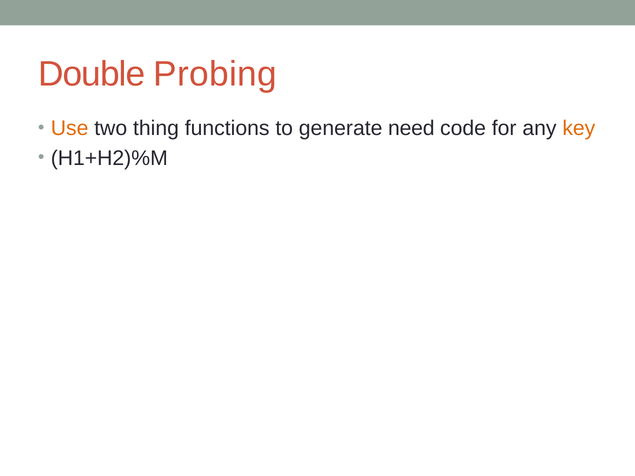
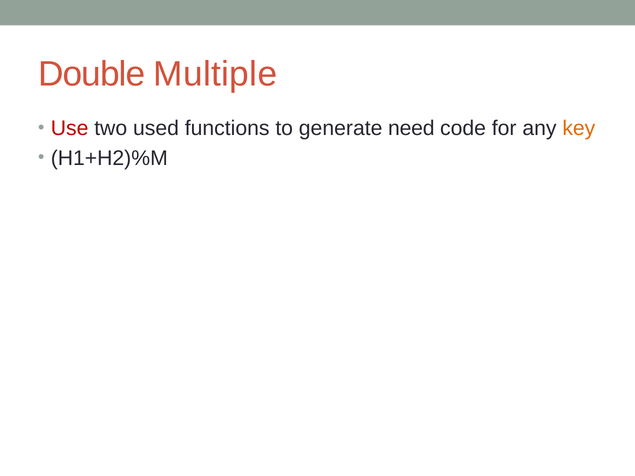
Probing: Probing -> Multiple
Use colour: orange -> red
thing: thing -> used
